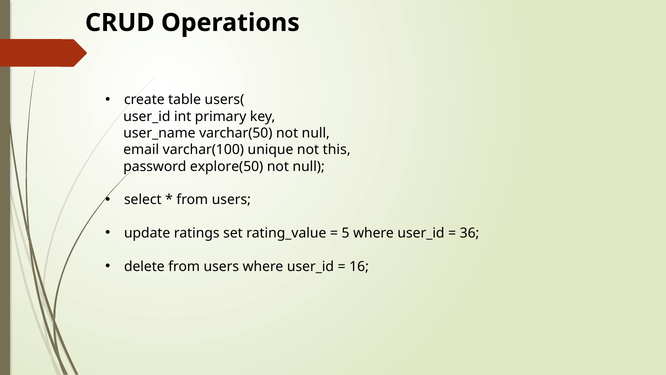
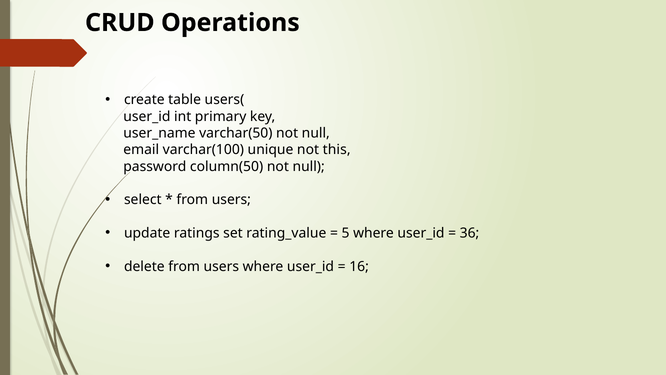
explore(50: explore(50 -> column(50
